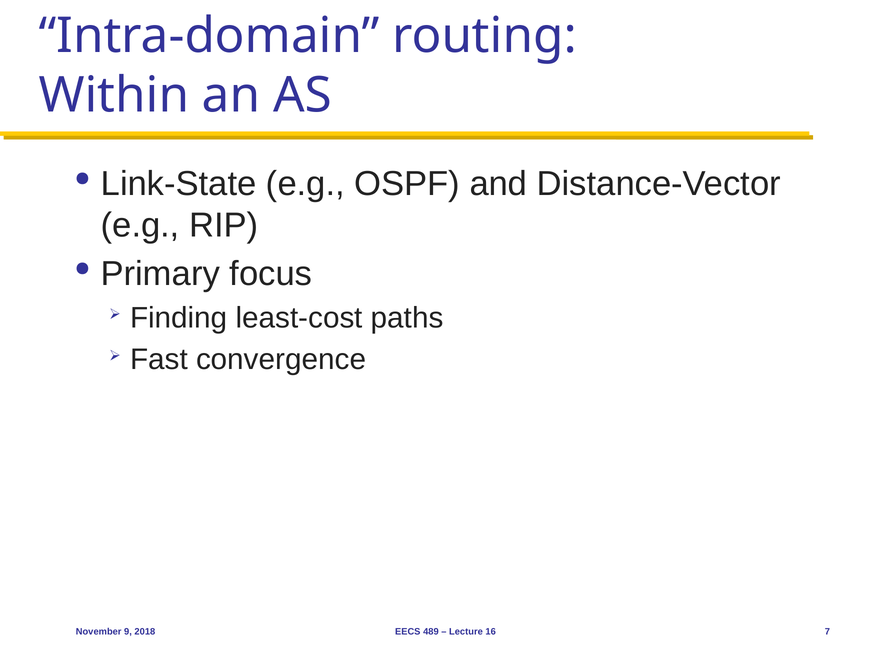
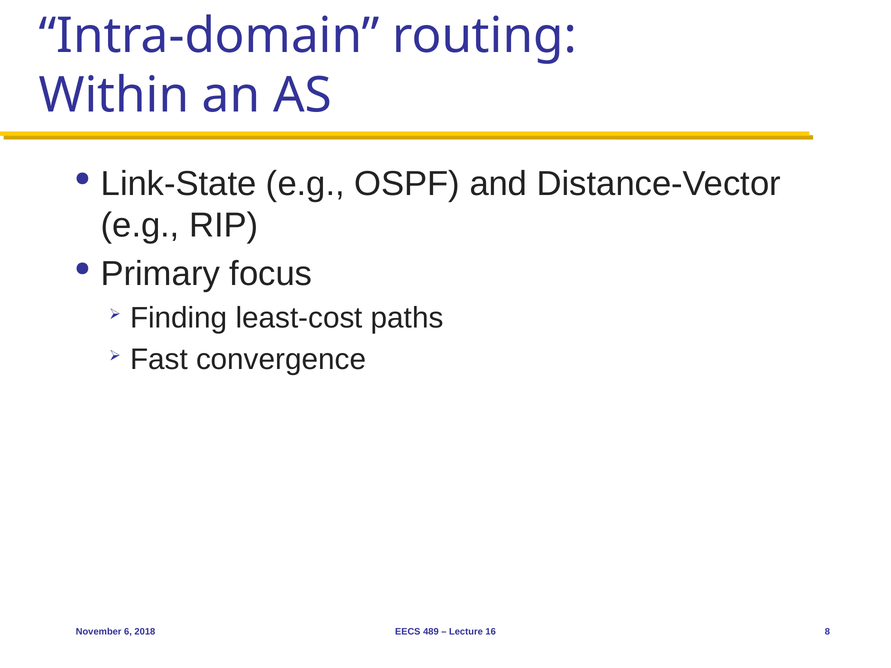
9: 9 -> 6
7: 7 -> 8
